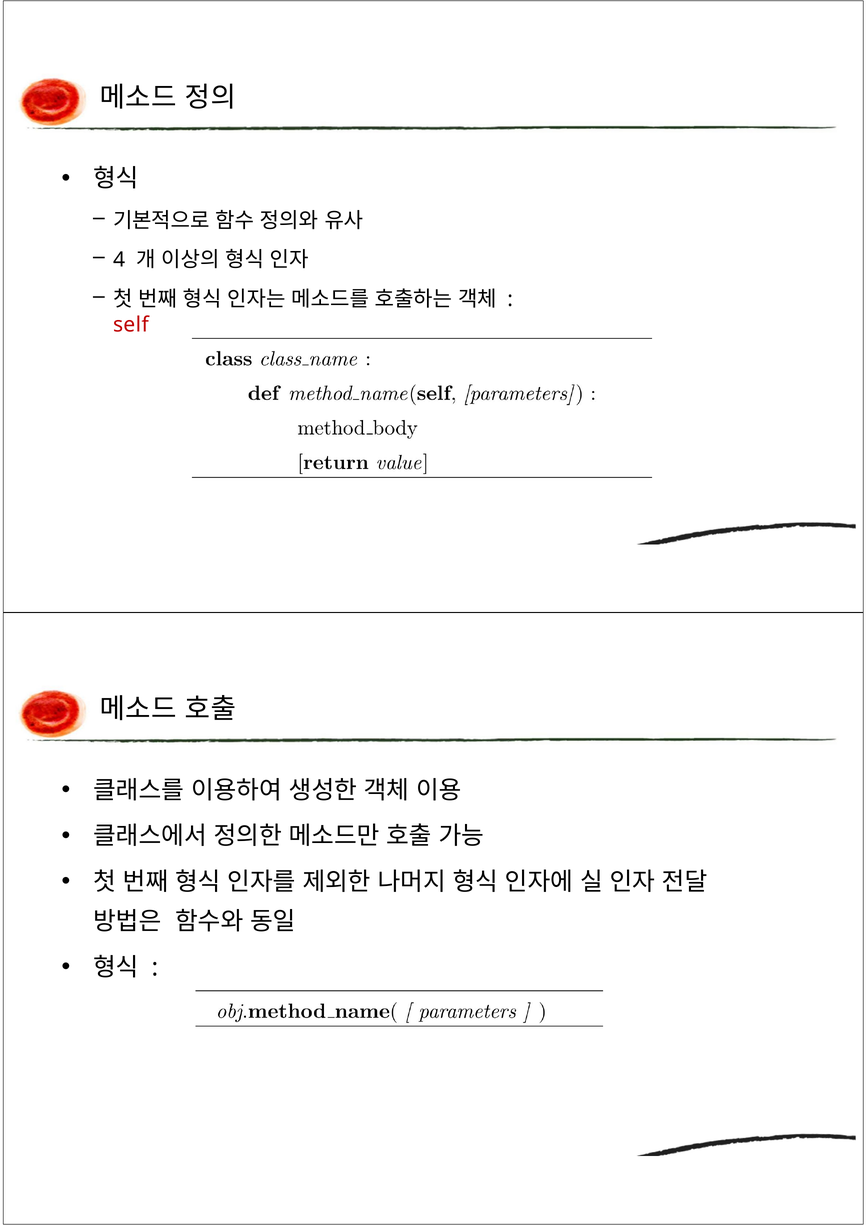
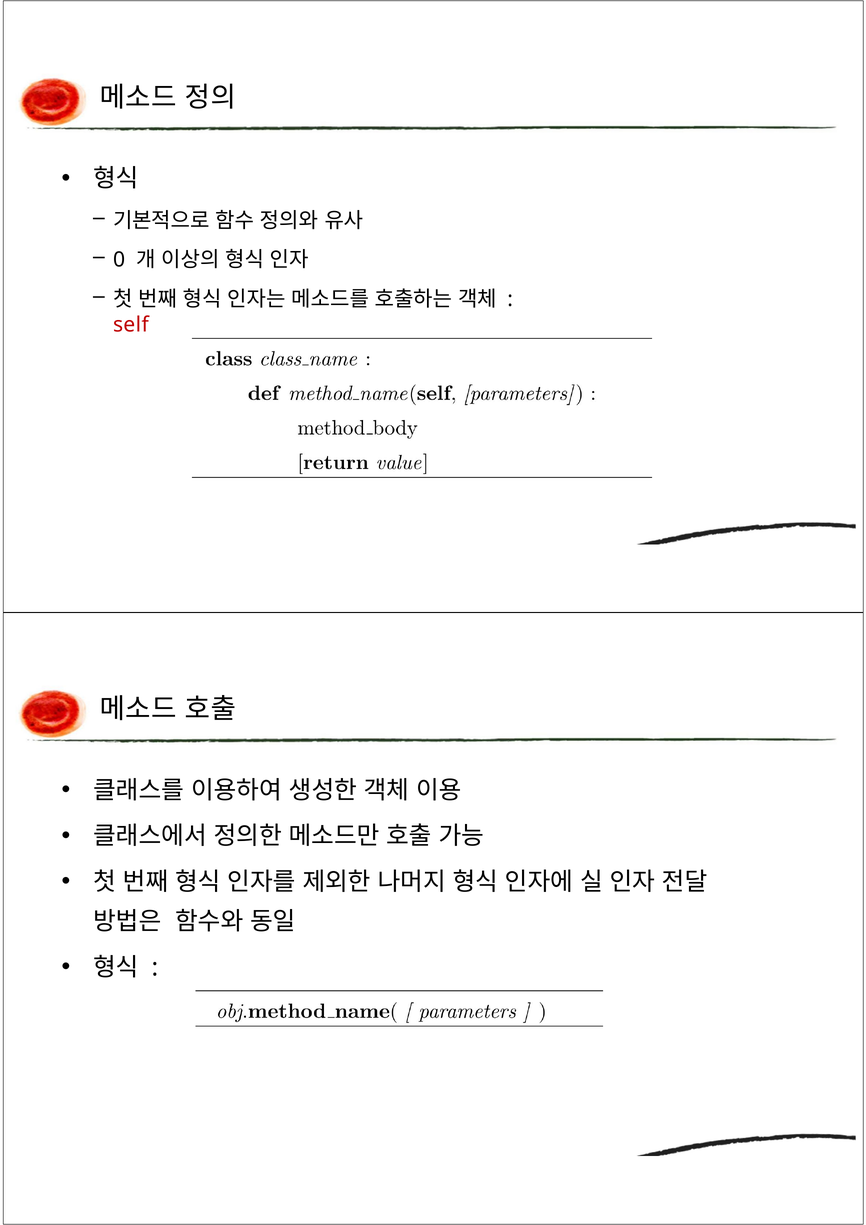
4: 4 -> 0
